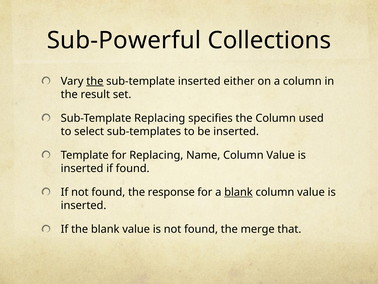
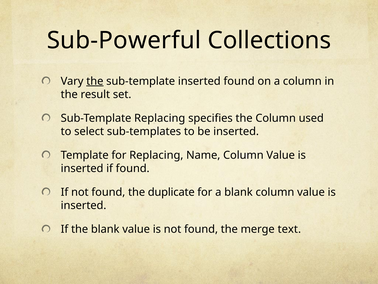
inserted either: either -> found
response: response -> duplicate
blank at (239, 192) underline: present -> none
that: that -> text
